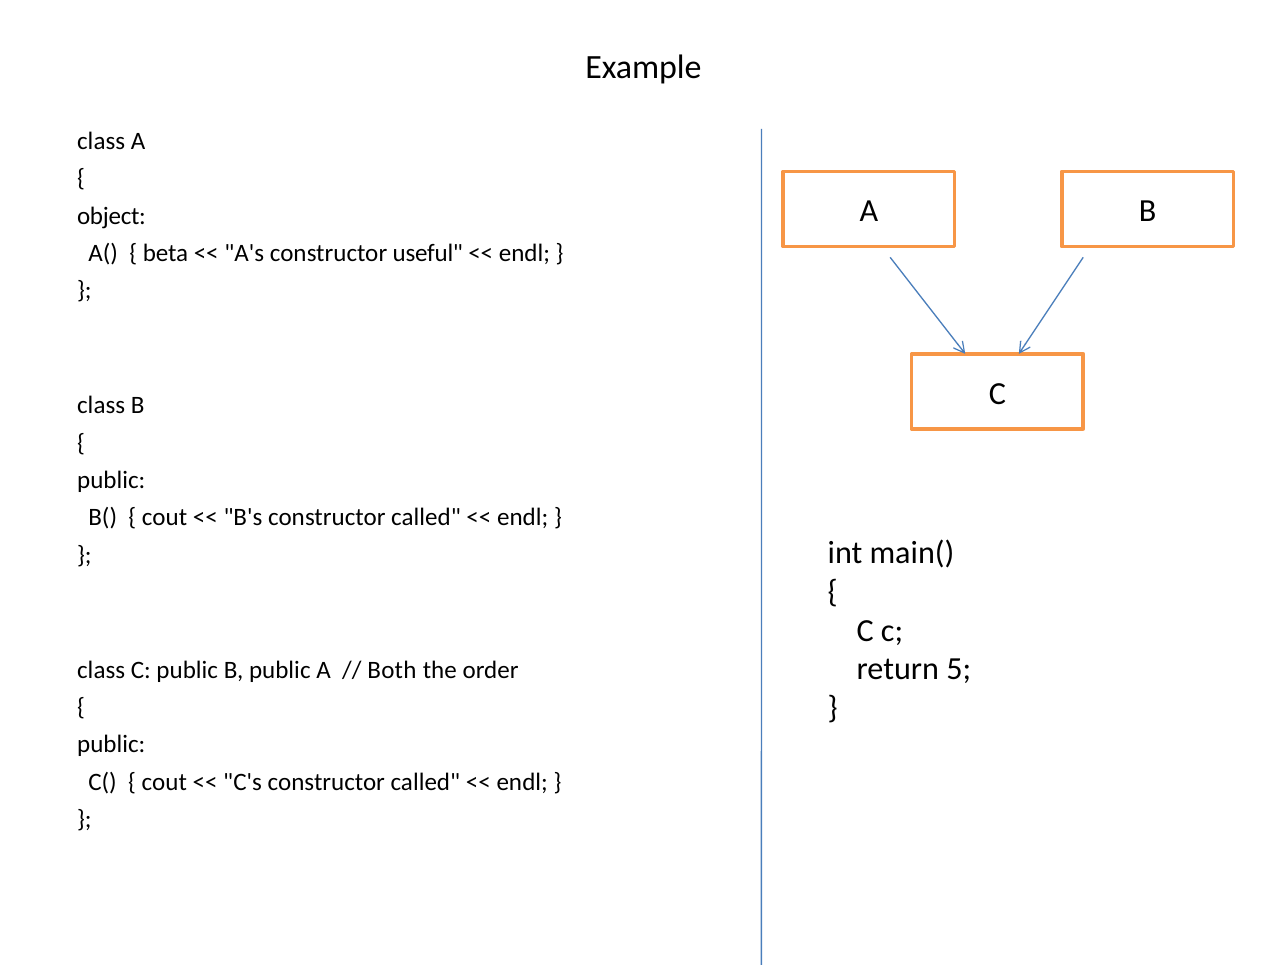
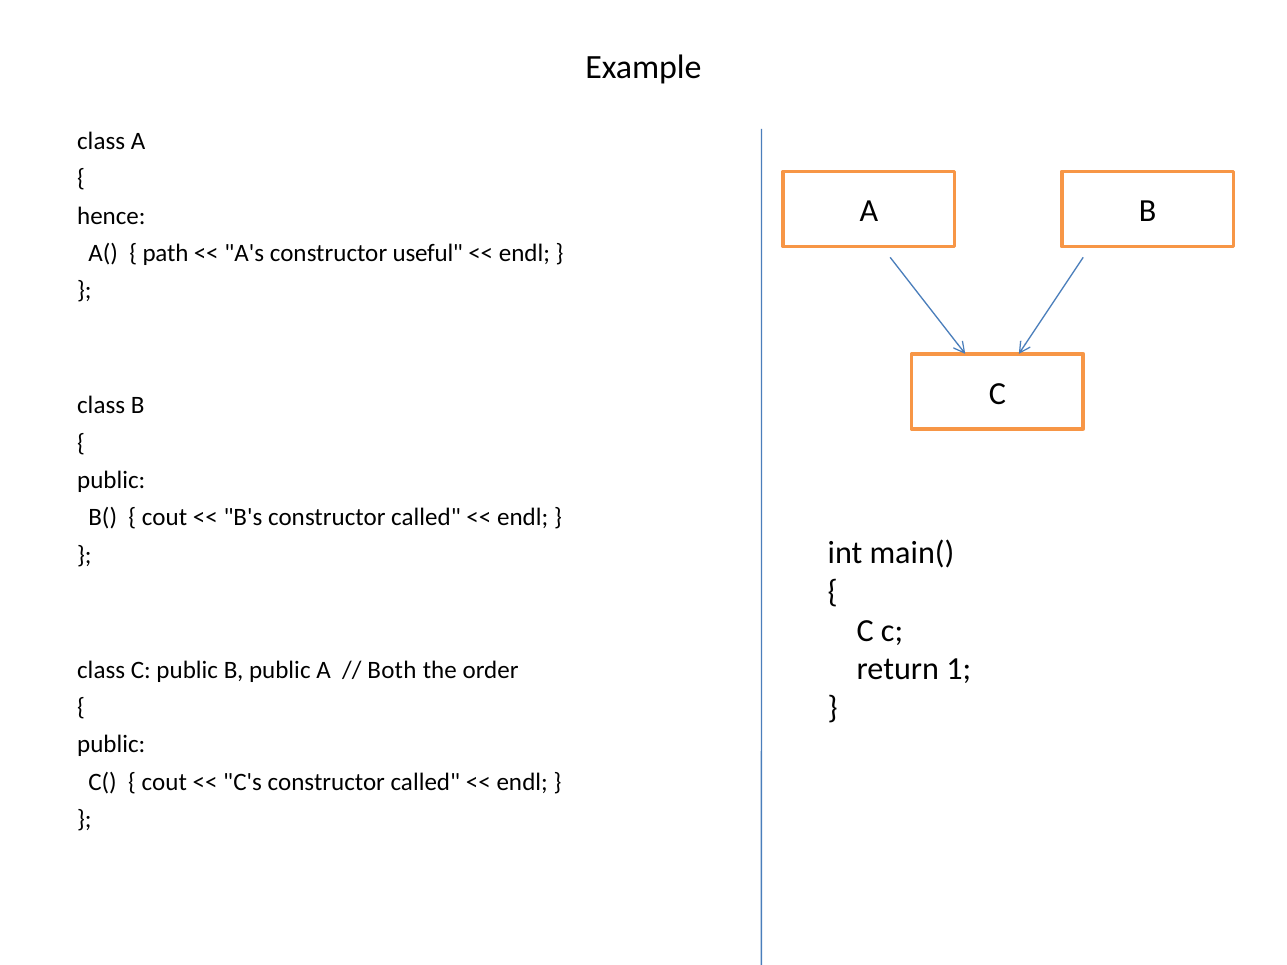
object: object -> hence
beta: beta -> path
5: 5 -> 1
